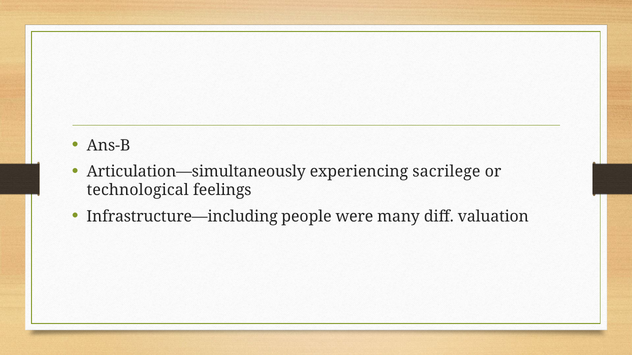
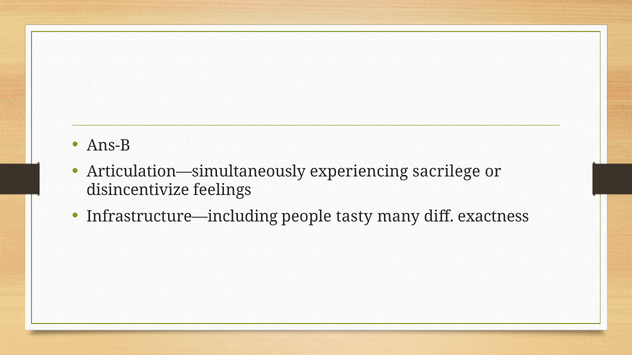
technological: technological -> disincentivize
were: were -> tasty
valuation: valuation -> exactness
